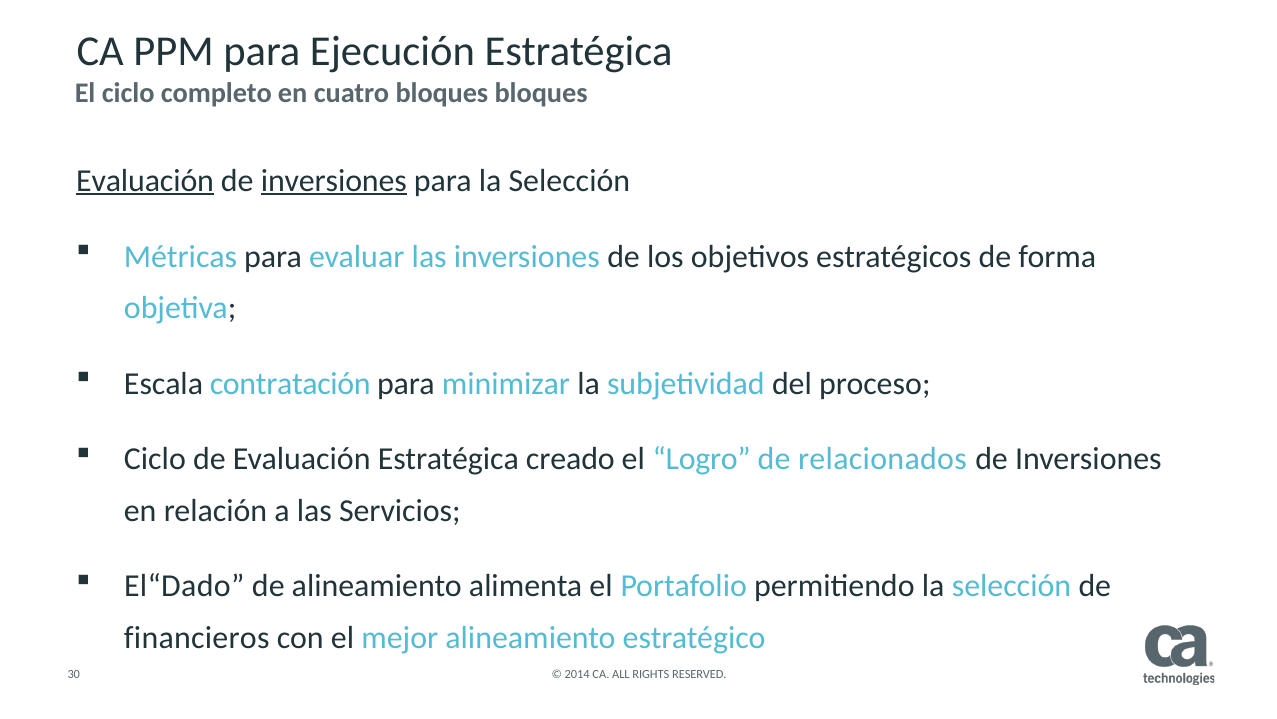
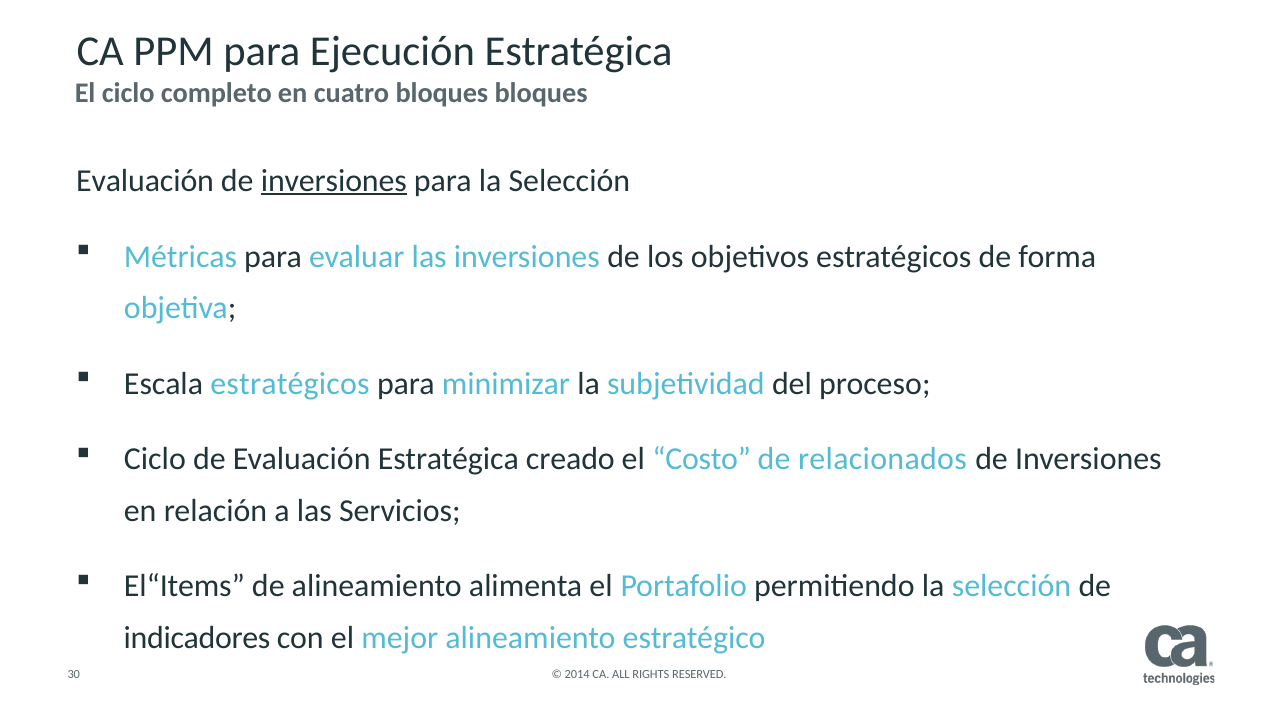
Evaluación at (145, 181) underline: present -> none
Escala contratación: contratación -> estratégicos
Logro: Logro -> Costo
El“Dado: El“Dado -> El“Items
financieros: financieros -> indicadores
